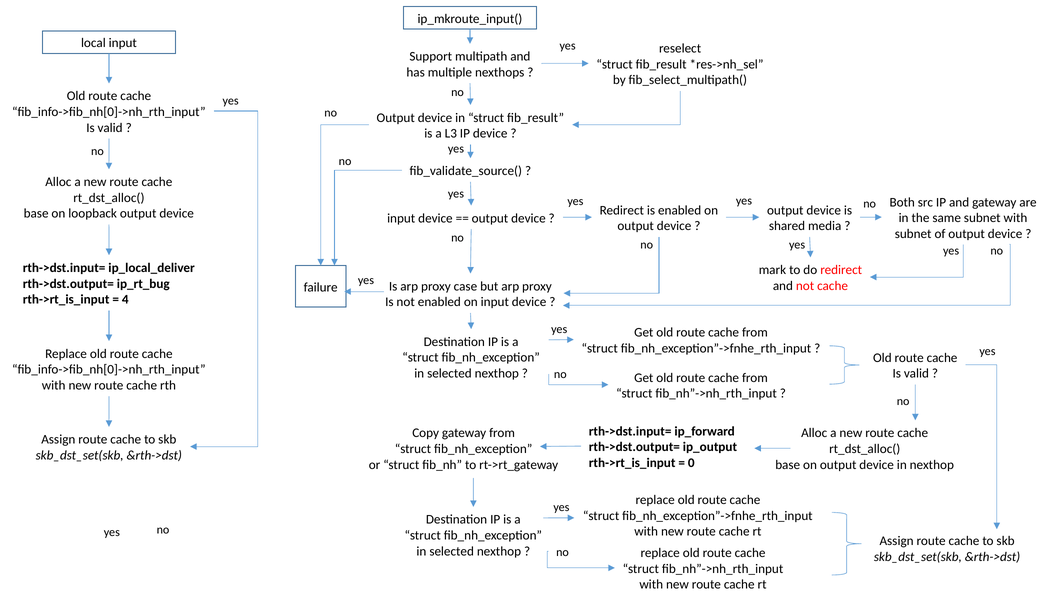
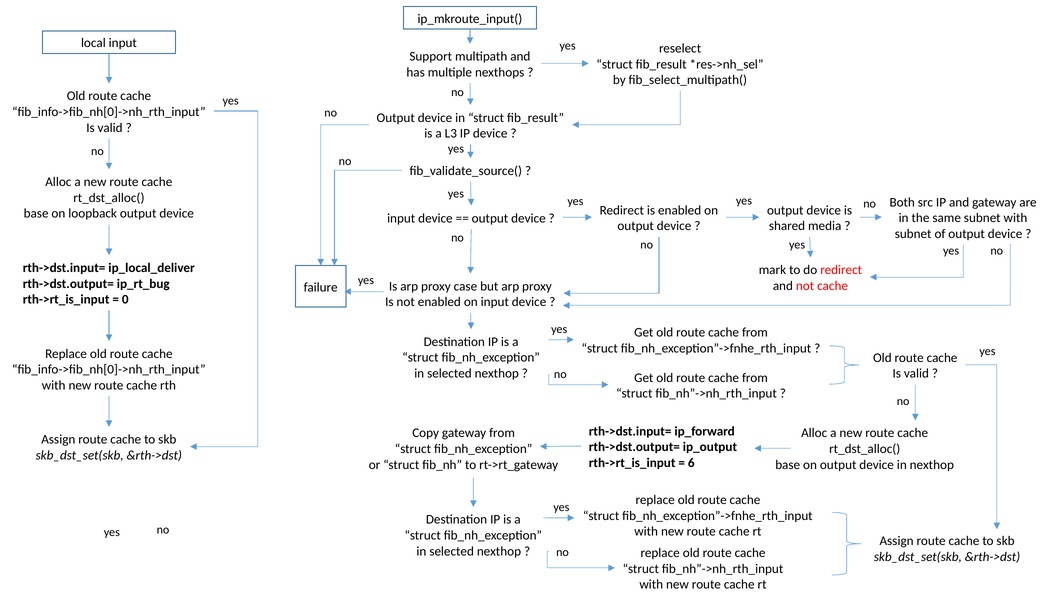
4: 4 -> 0
0: 0 -> 6
